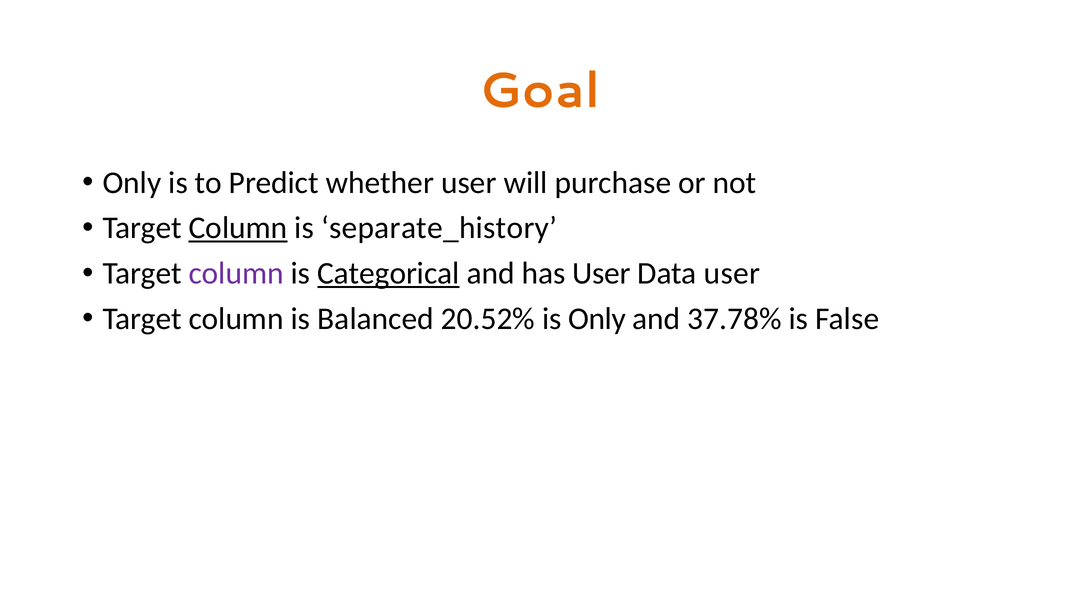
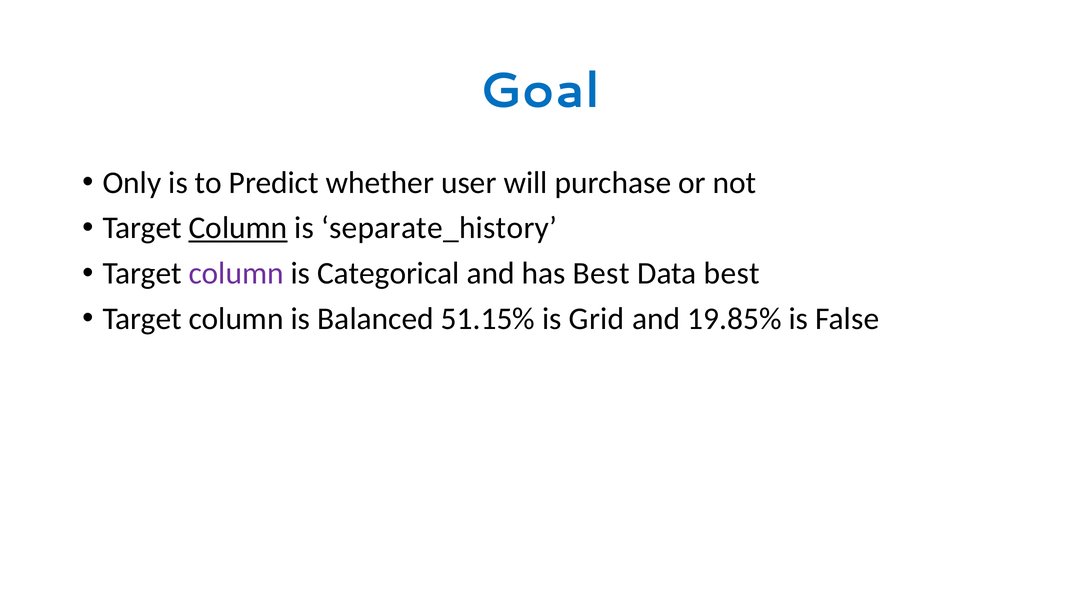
Goal colour: orange -> blue
Categorical underline: present -> none
has User: User -> Best
Data user: user -> best
20.52%: 20.52% -> 51.15%
is Only: Only -> Grid
37.78%: 37.78% -> 19.85%
